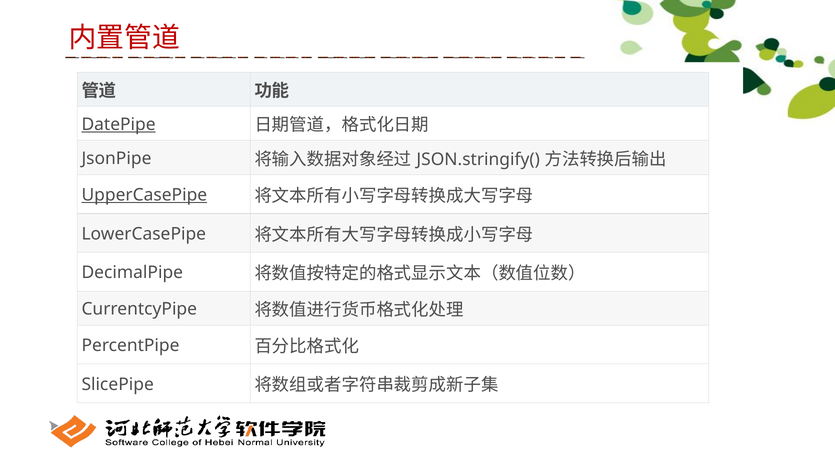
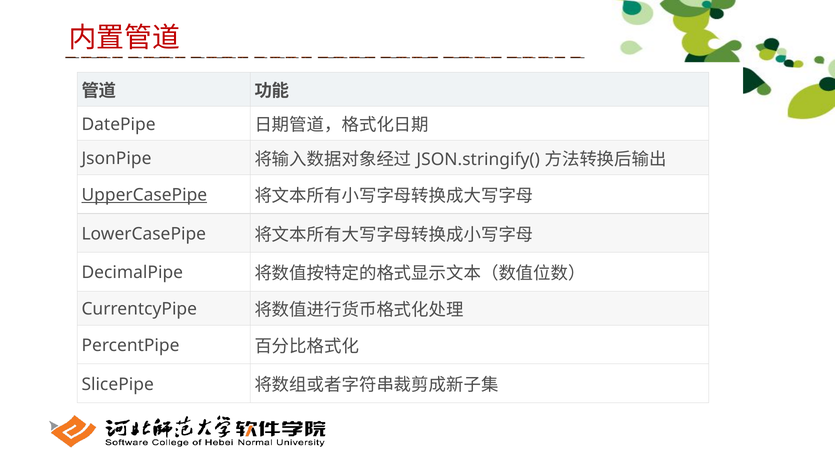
DatePipe underline: present -> none
